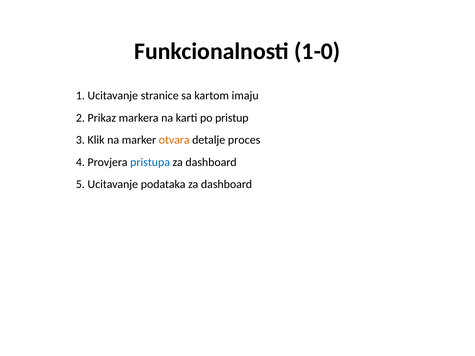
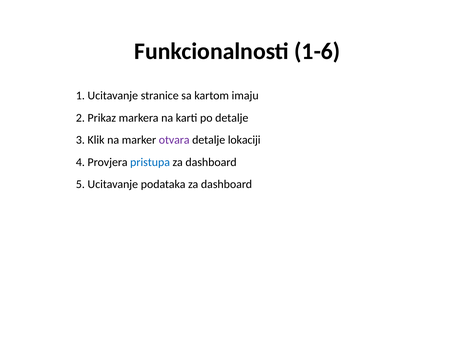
1-0: 1-0 -> 1-6
po pristup: pristup -> detalje
otvara colour: orange -> purple
proces: proces -> lokaciji
